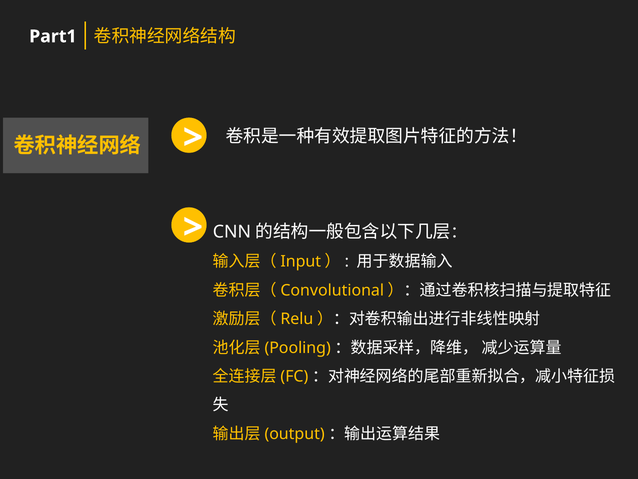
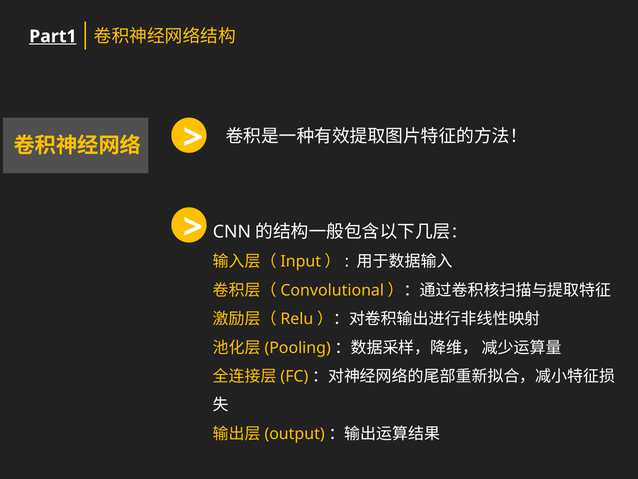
Part1 underline: none -> present
